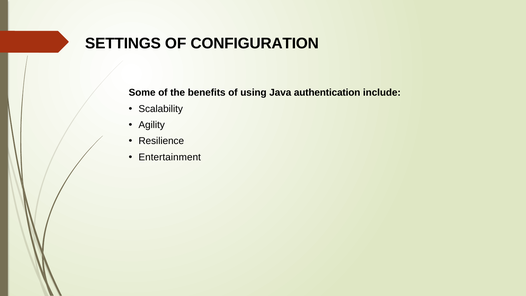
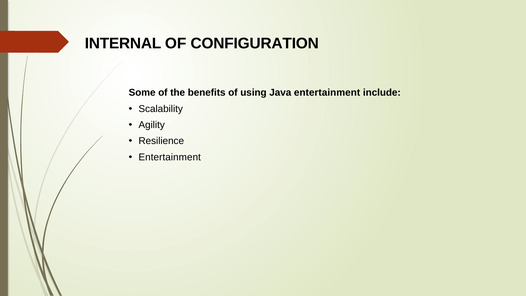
SETTINGS: SETTINGS -> INTERNAL
Java authentication: authentication -> entertainment
